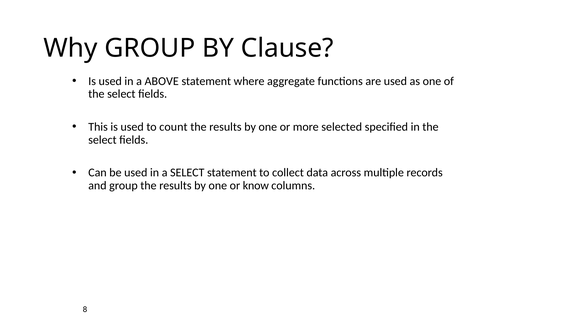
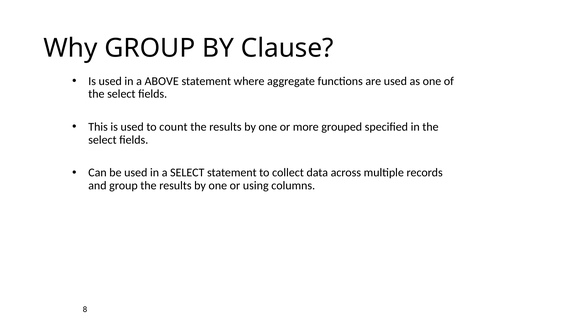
selected: selected -> grouped
know: know -> using
